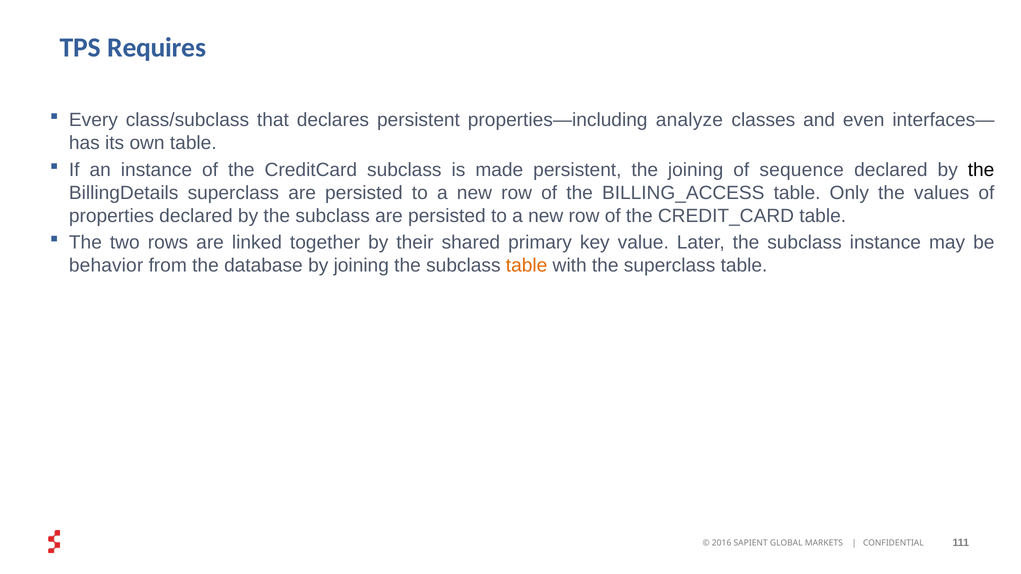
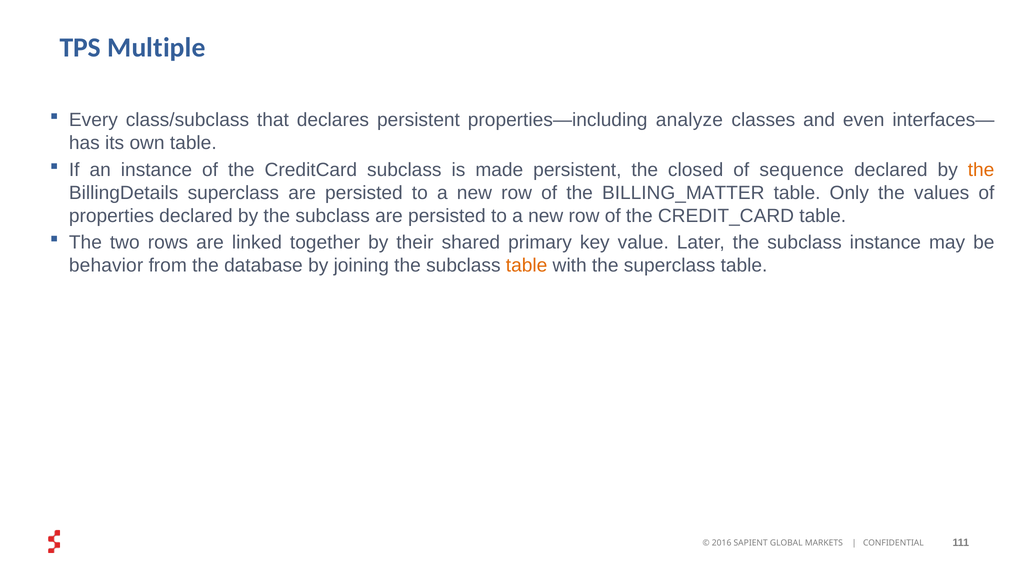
Requires: Requires -> Multiple
the joining: joining -> closed
the at (981, 170) colour: black -> orange
BILLING_ACCESS: BILLING_ACCESS -> BILLING_MATTER
